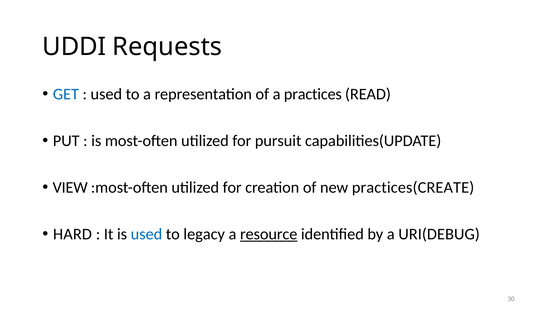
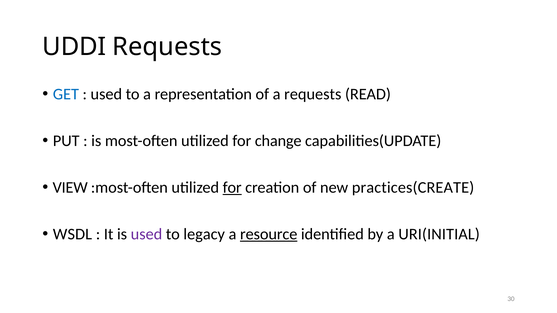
a practices: practices -> requests
pursuit: pursuit -> change
for at (232, 188) underline: none -> present
HARD: HARD -> WSDL
used at (146, 234) colour: blue -> purple
URI(DEBUG: URI(DEBUG -> URI(INITIAL
